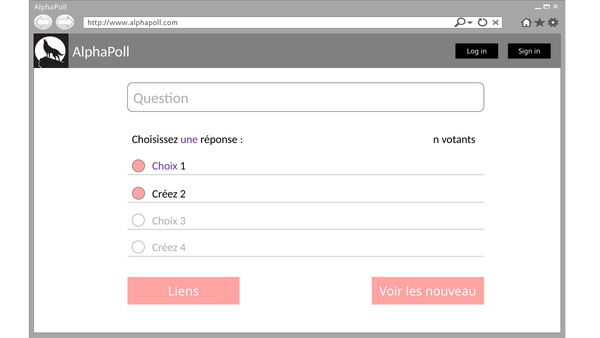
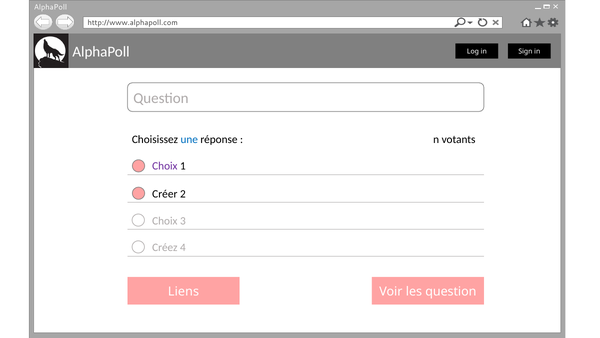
une colour: purple -> blue
Créez at (165, 194): Créez -> Créer
les nouveau: nouveau -> question
